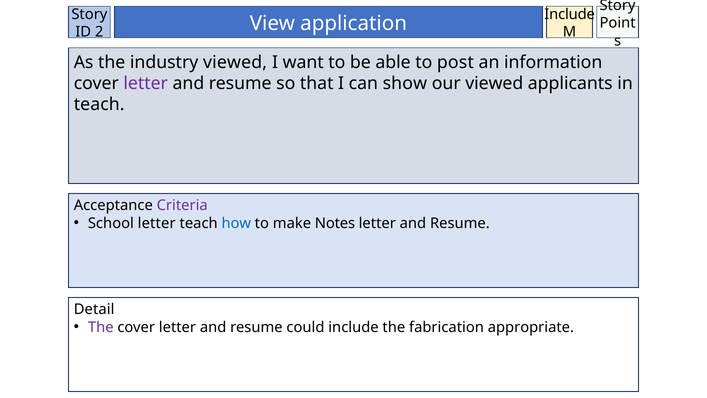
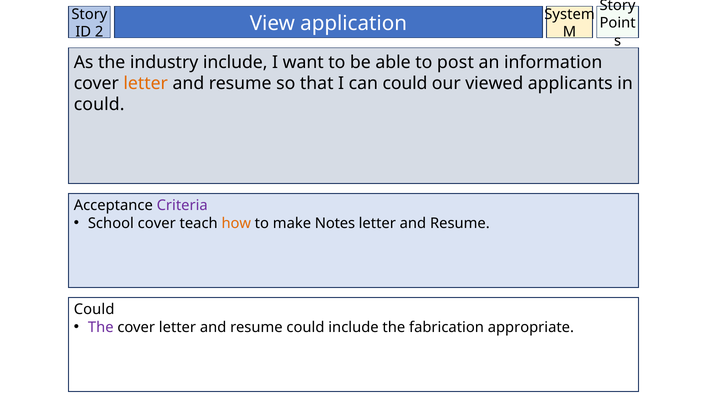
Include at (570, 14): Include -> System
industry viewed: viewed -> include
letter at (146, 83) colour: purple -> orange
can show: show -> could
teach at (99, 105): teach -> could
School letter: letter -> cover
how colour: blue -> orange
Detail at (94, 309): Detail -> Could
